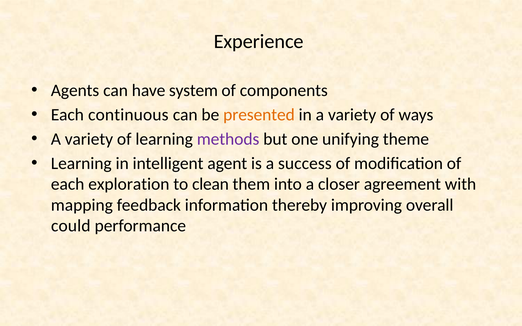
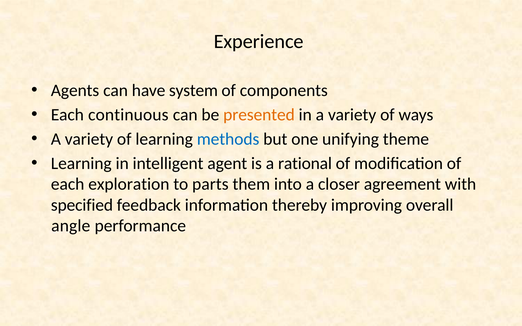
methods colour: purple -> blue
success: success -> rational
clean: clean -> parts
mapping: mapping -> specified
could: could -> angle
